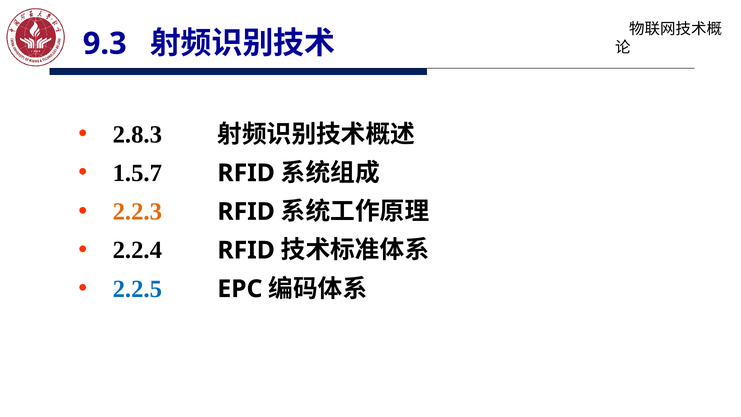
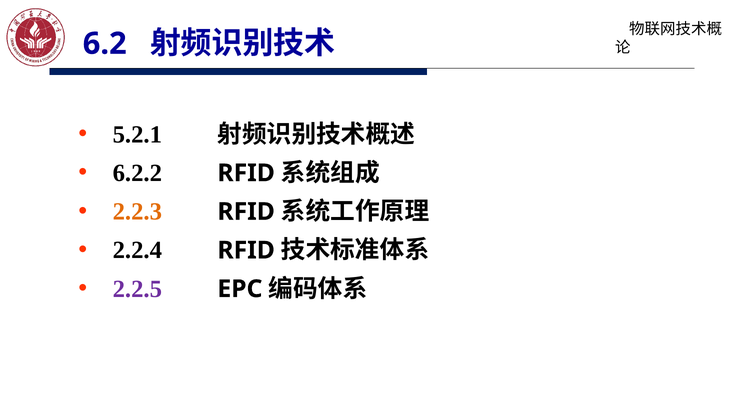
9.3: 9.3 -> 6.2
2.8.3: 2.8.3 -> 5.2.1
1.5.7: 1.5.7 -> 6.2.2
2.2.5 colour: blue -> purple
